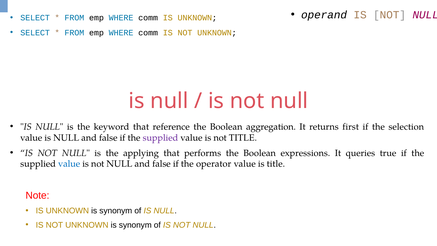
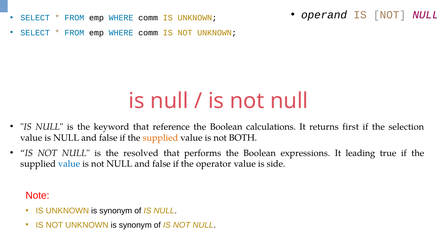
aggregation: aggregation -> calculations
supplied at (160, 138) colour: purple -> orange
not TITLE: TITLE -> BOTH
applying: applying -> resolved
queries: queries -> leading
is title: title -> side
